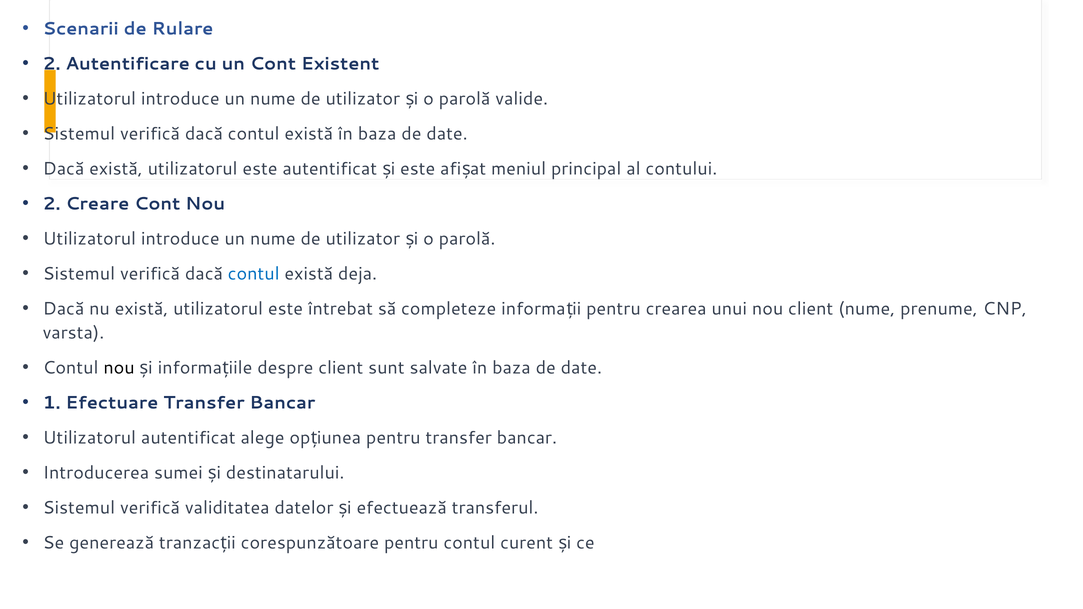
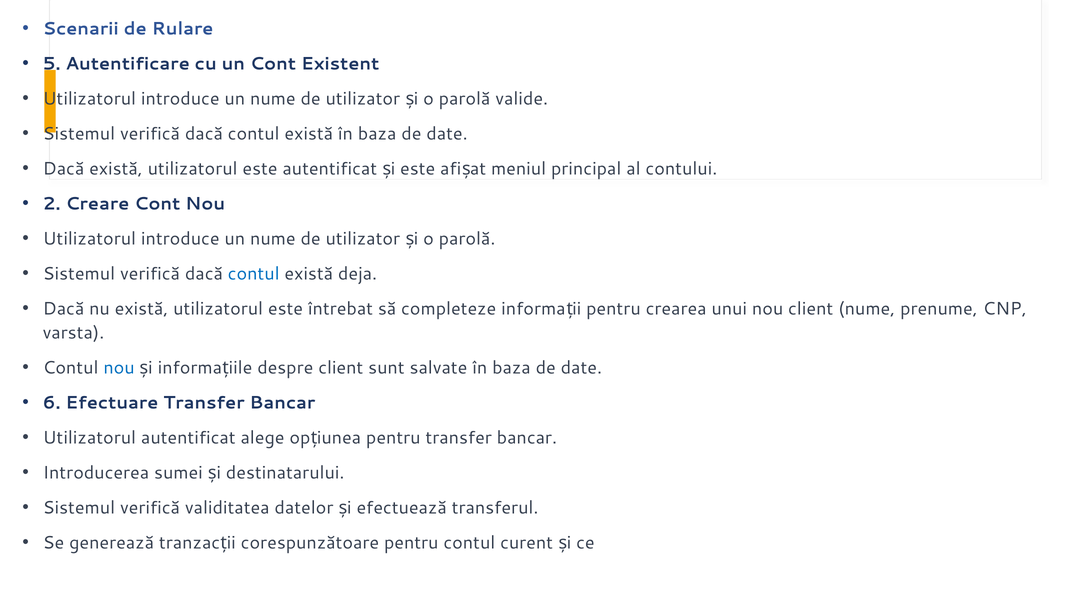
2 at (52, 64): 2 -> 5
nou at (119, 368) colour: black -> blue
1: 1 -> 6
